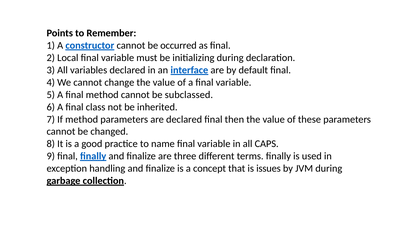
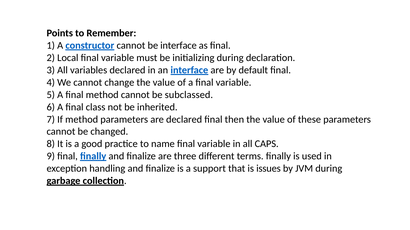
be occurred: occurred -> interface
concept: concept -> support
